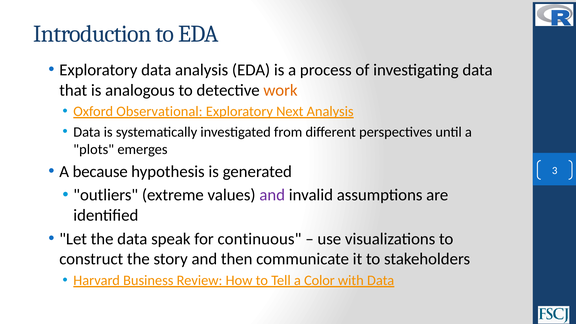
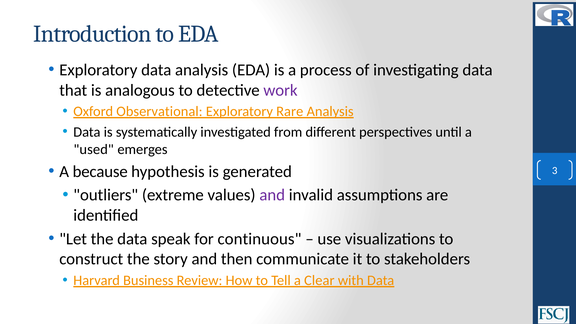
work colour: orange -> purple
Next: Next -> Rare
plots: plots -> used
Color: Color -> Clear
